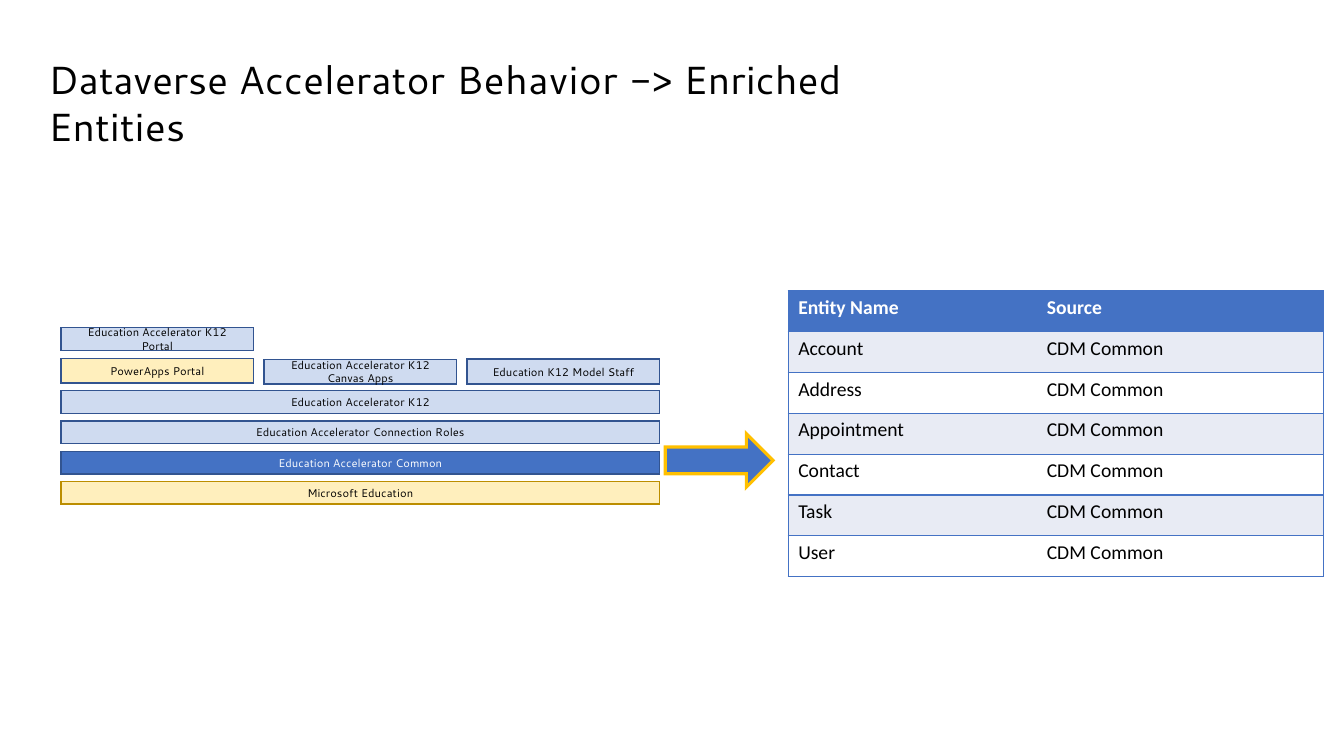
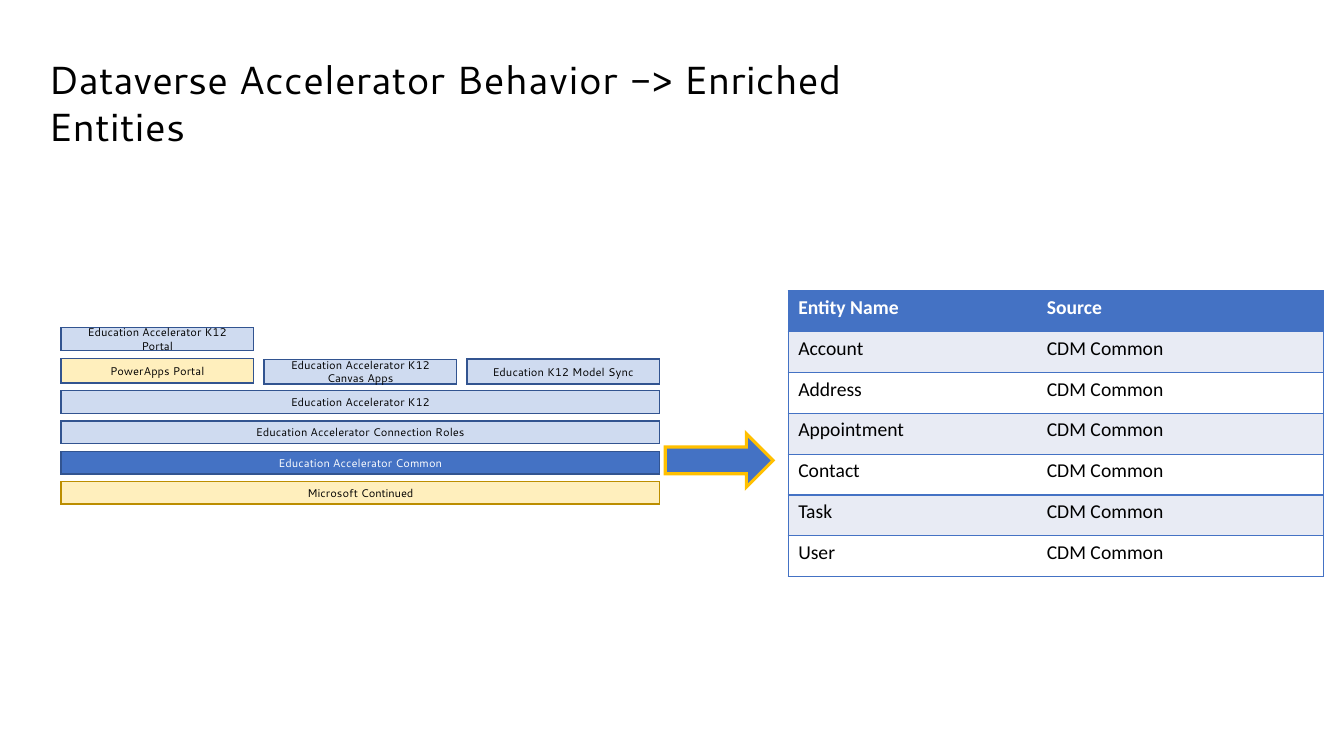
Staff: Staff -> Sync
Microsoft Education: Education -> Continued
